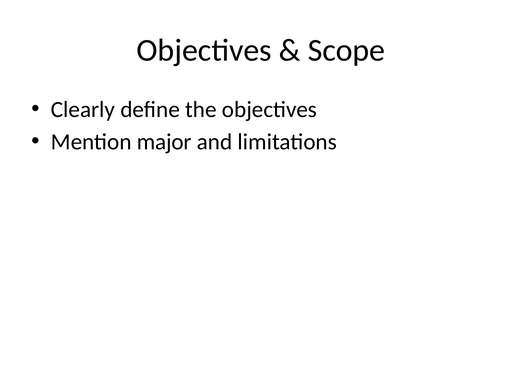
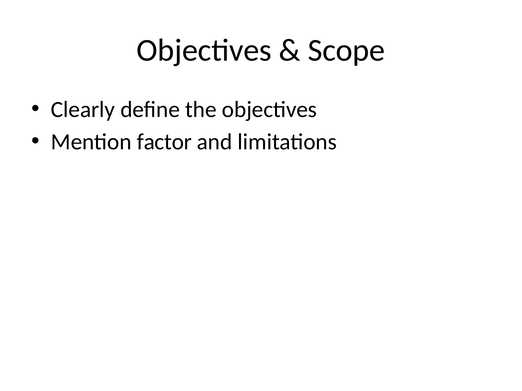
major: major -> factor
